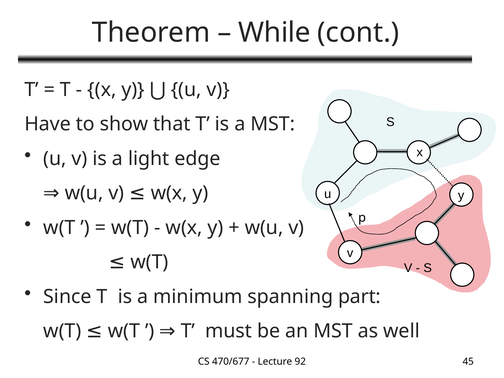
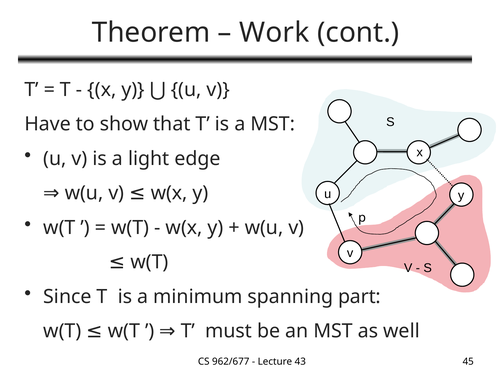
While: While -> Work
470/677: 470/677 -> 962/677
92: 92 -> 43
